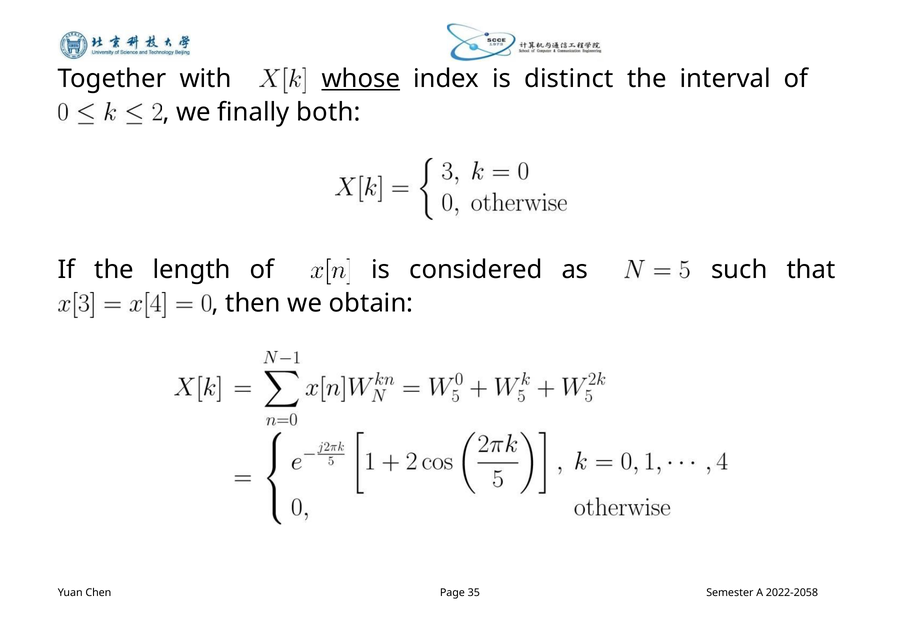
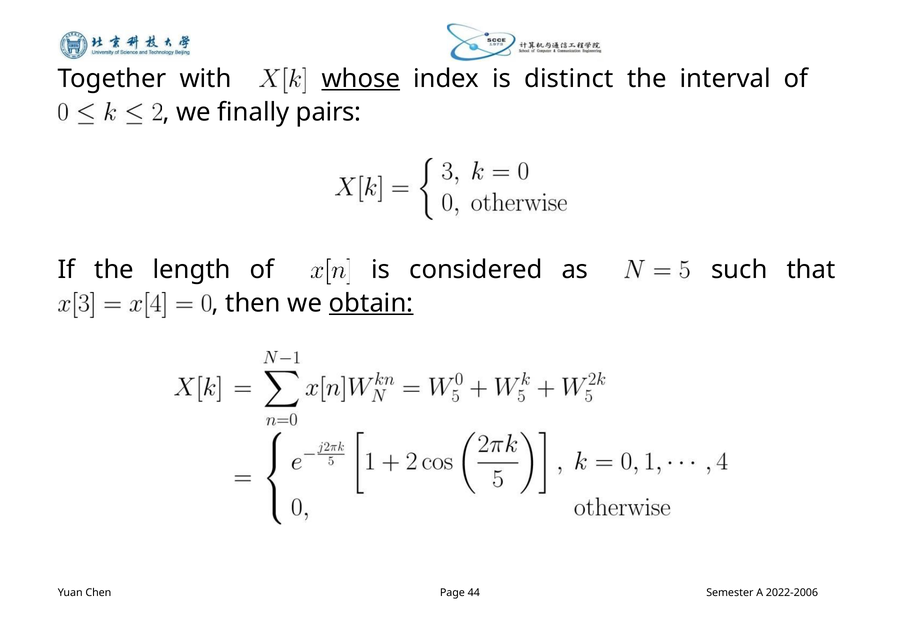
both: both -> pairs
obtain underline: none -> present
35: 35 -> 44
2022-2058: 2022-2058 -> 2022-2006
